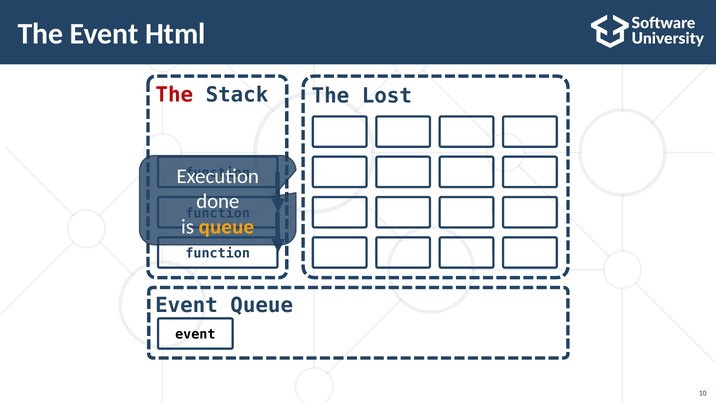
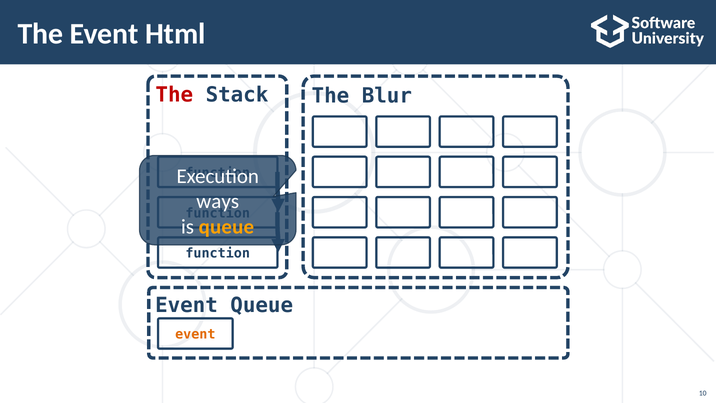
Lost: Lost -> Blur
done: done -> ways
event at (195, 334) colour: black -> orange
